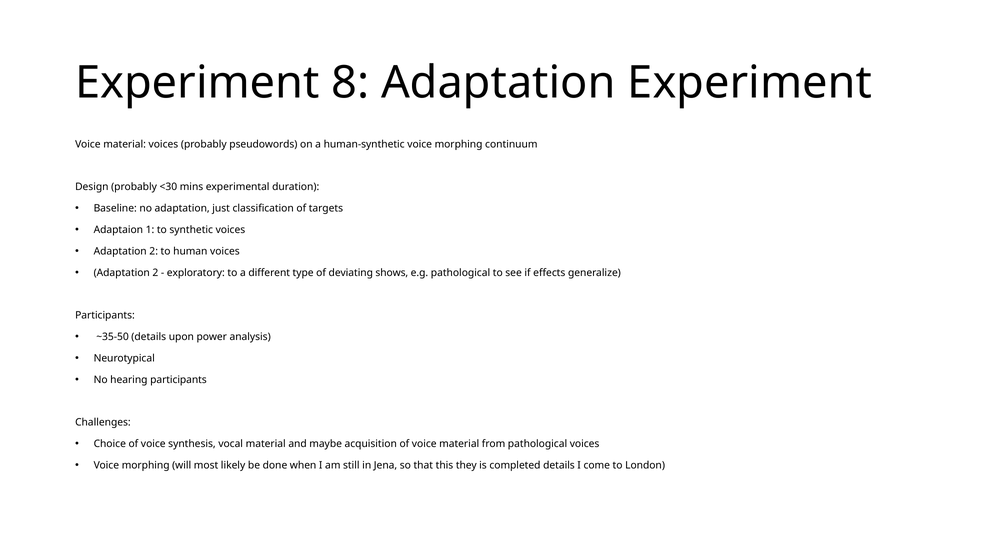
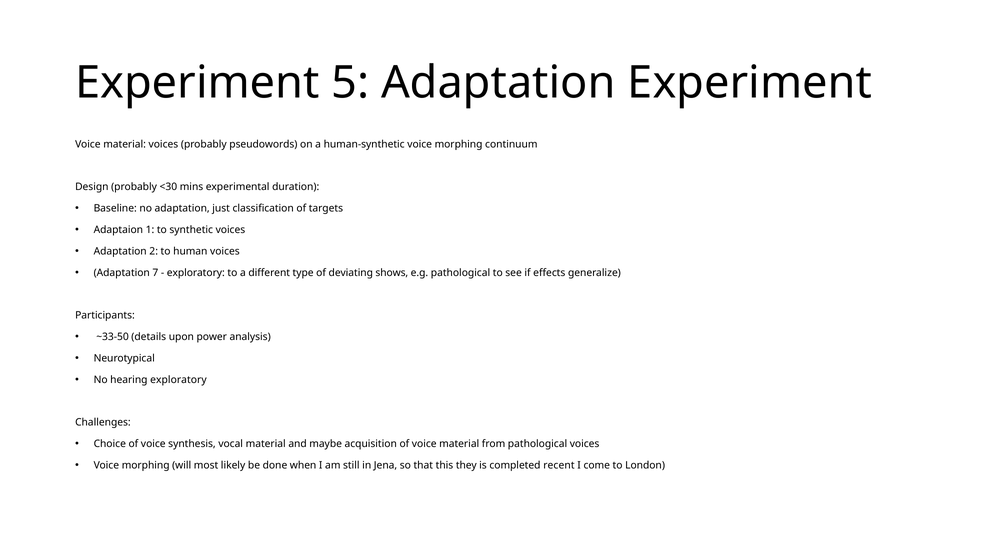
8: 8 -> 5
2 at (155, 272): 2 -> 7
~35-50: ~35-50 -> ~33-50
hearing participants: participants -> exploratory
completed details: details -> recent
